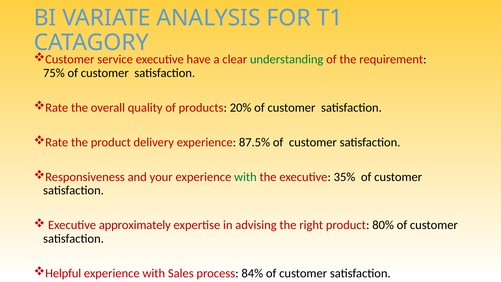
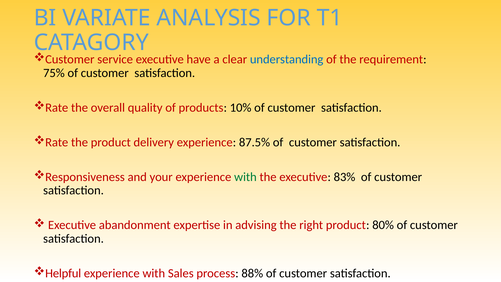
understanding colour: green -> blue
20%: 20% -> 10%
35%: 35% -> 83%
approximately: approximately -> abandonment
84%: 84% -> 88%
